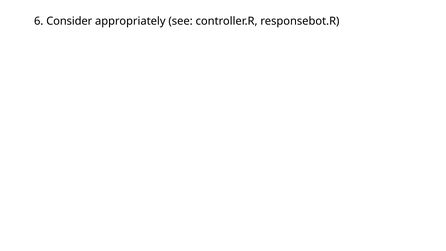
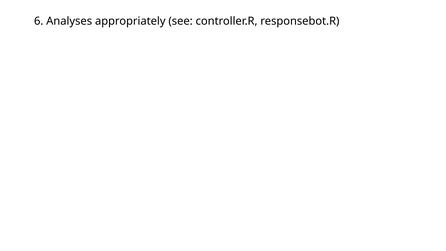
Consider: Consider -> Analyses
